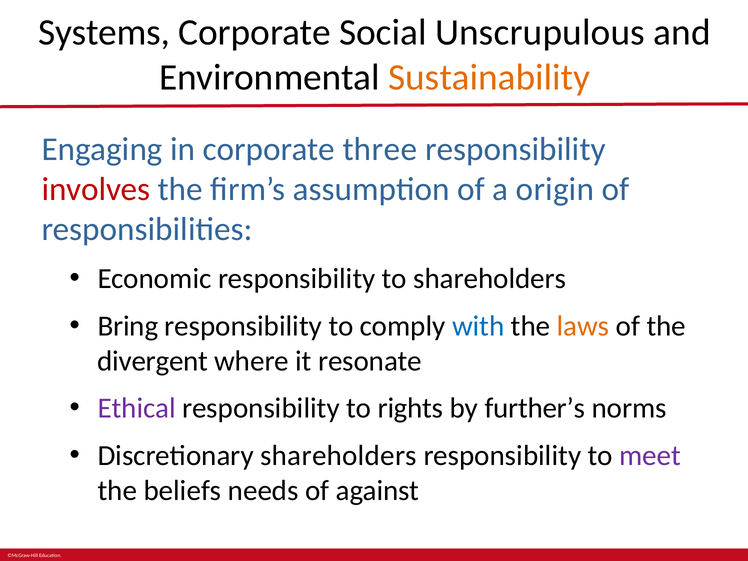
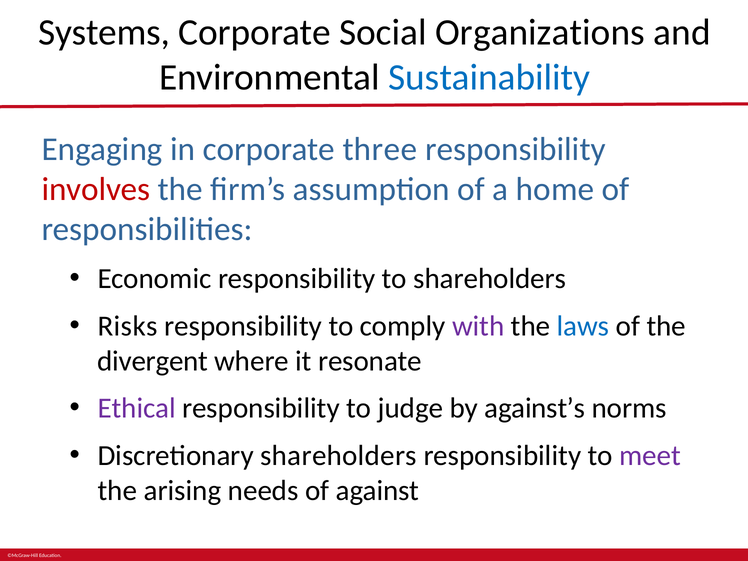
Unscrupulous: Unscrupulous -> Organizations
Sustainability colour: orange -> blue
origin: origin -> home
Bring: Bring -> Risks
with colour: blue -> purple
laws colour: orange -> blue
rights: rights -> judge
further’s: further’s -> against’s
beliefs: beliefs -> arising
